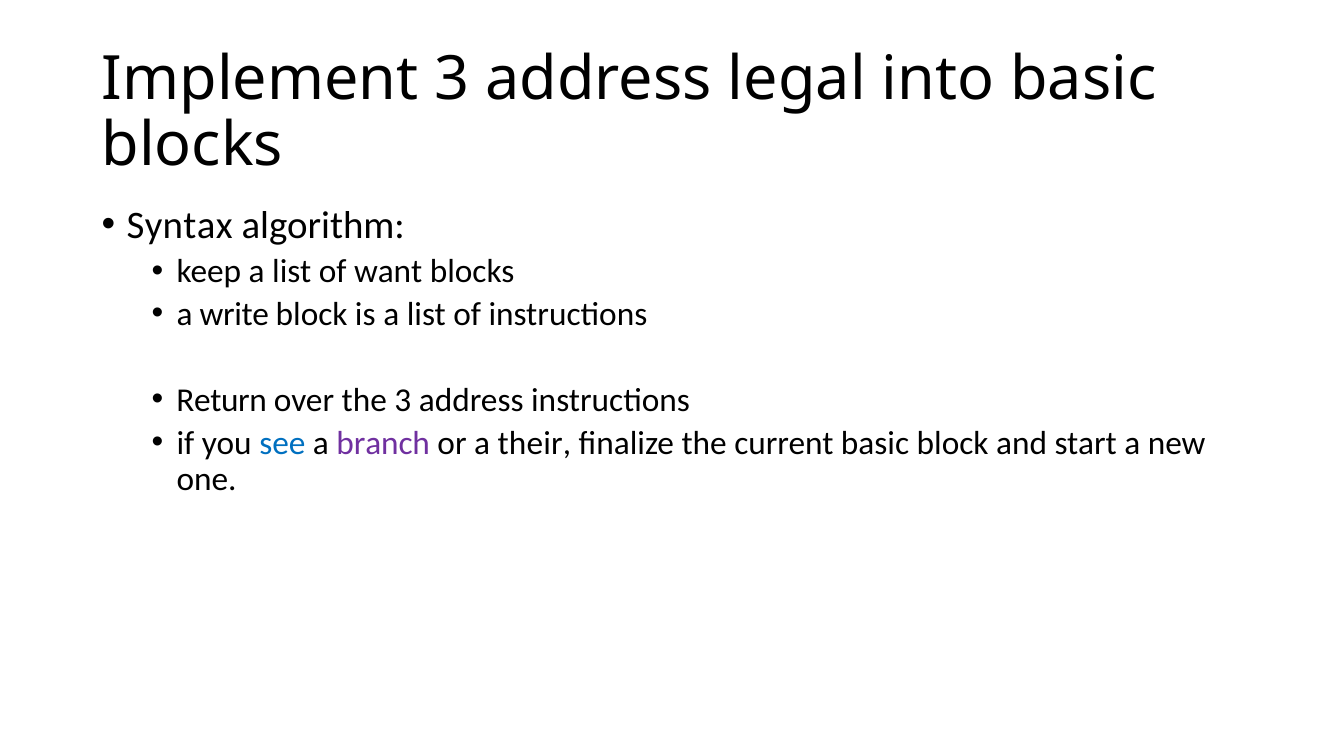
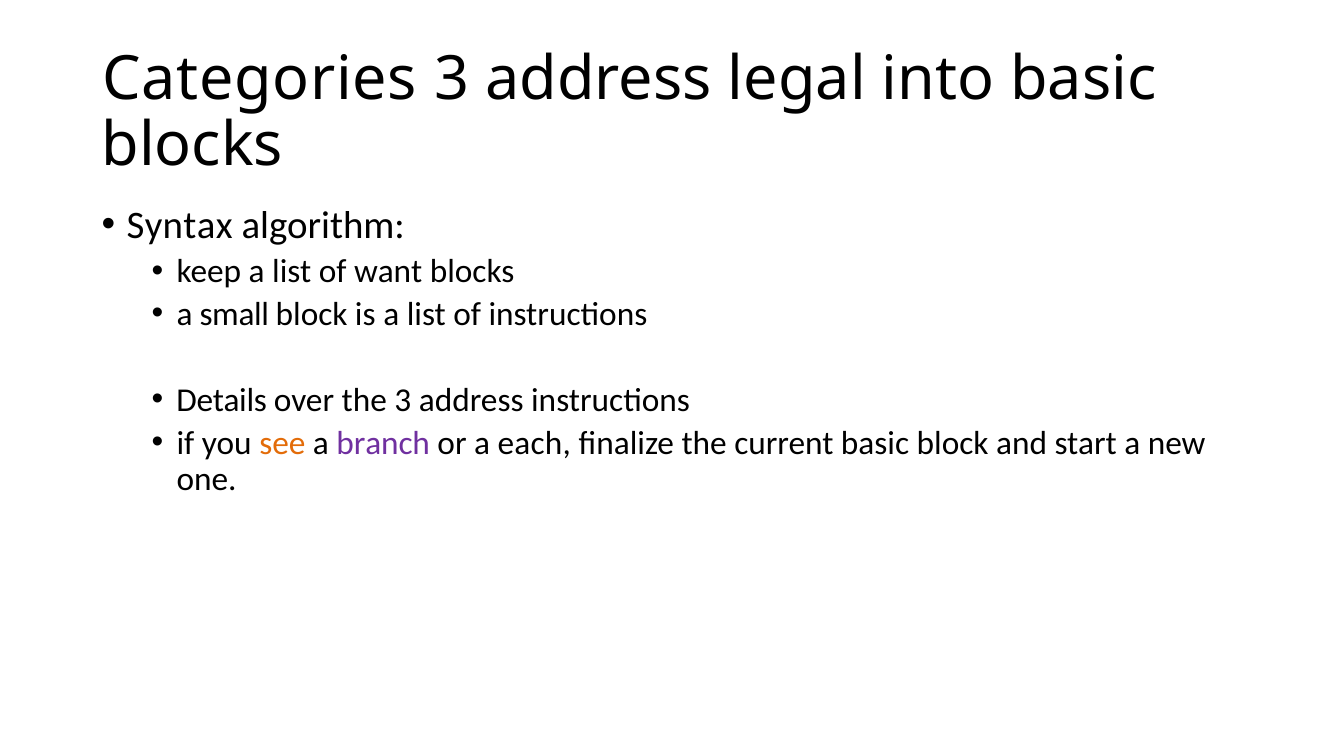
Implement: Implement -> Categories
write: write -> small
Return: Return -> Details
see colour: blue -> orange
their: their -> each
